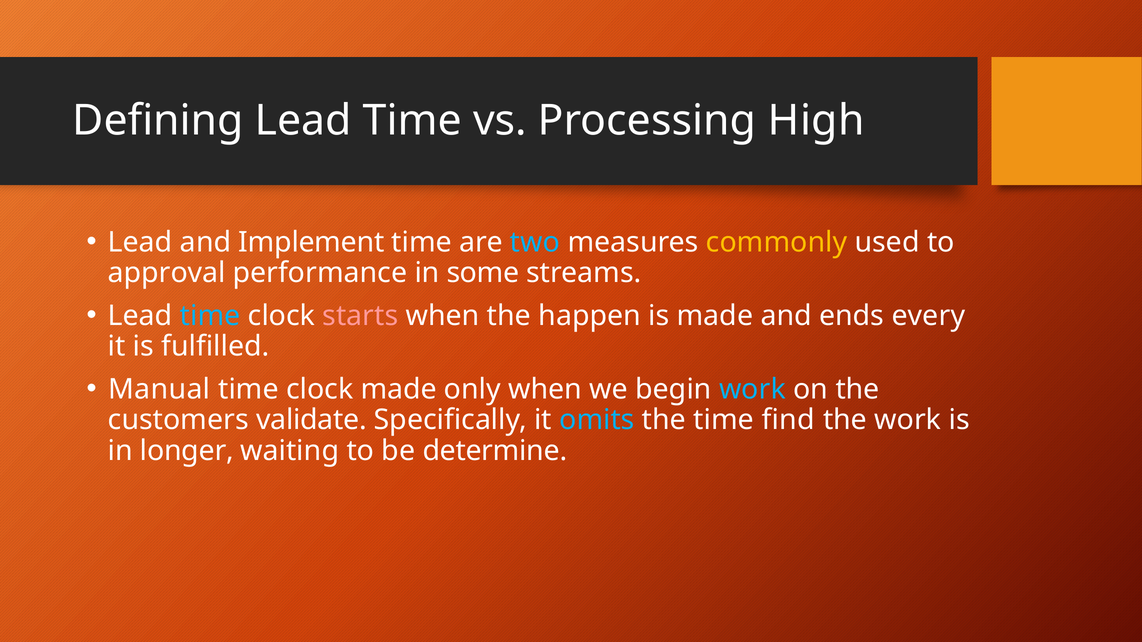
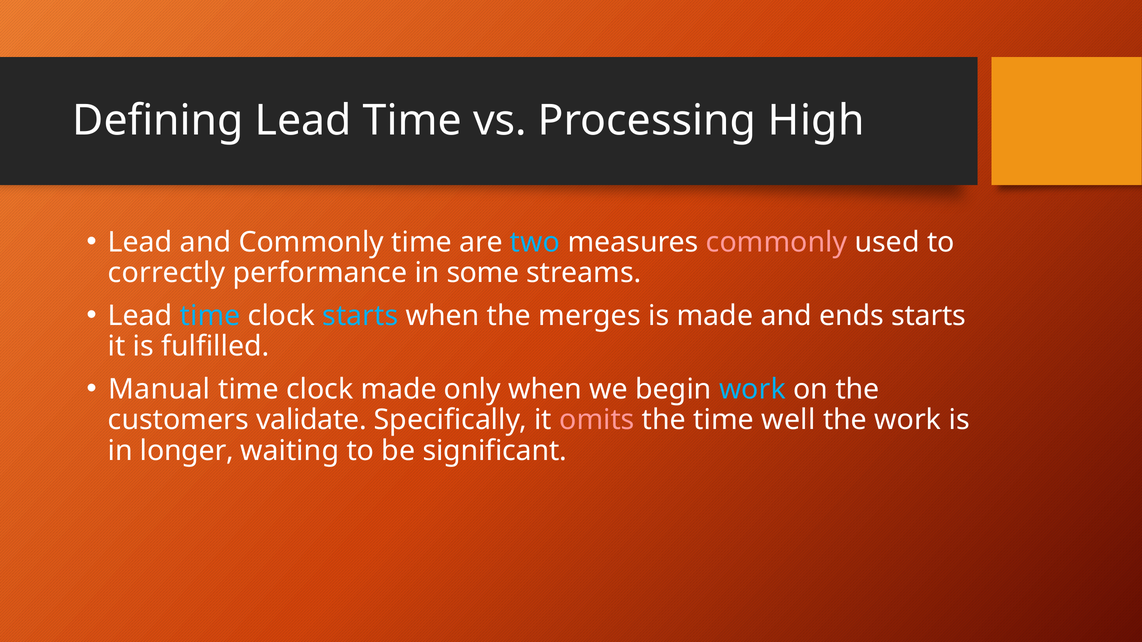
and Implement: Implement -> Commonly
commonly at (777, 242) colour: yellow -> pink
approval: approval -> correctly
starts at (360, 316) colour: pink -> light blue
happen: happen -> merges
ends every: every -> starts
omits colour: light blue -> pink
find: find -> well
determine: determine -> significant
